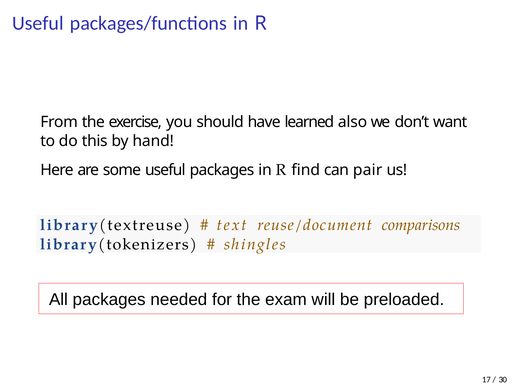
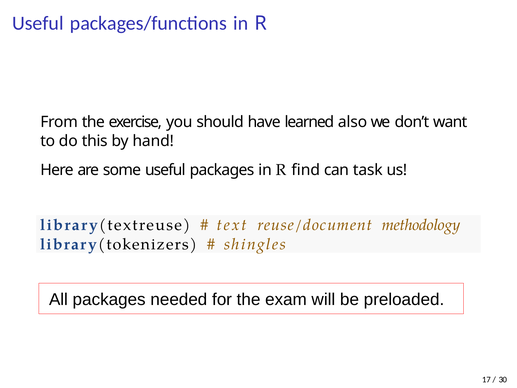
pair: pair -> task
comparisons: comparisons -> methodology
